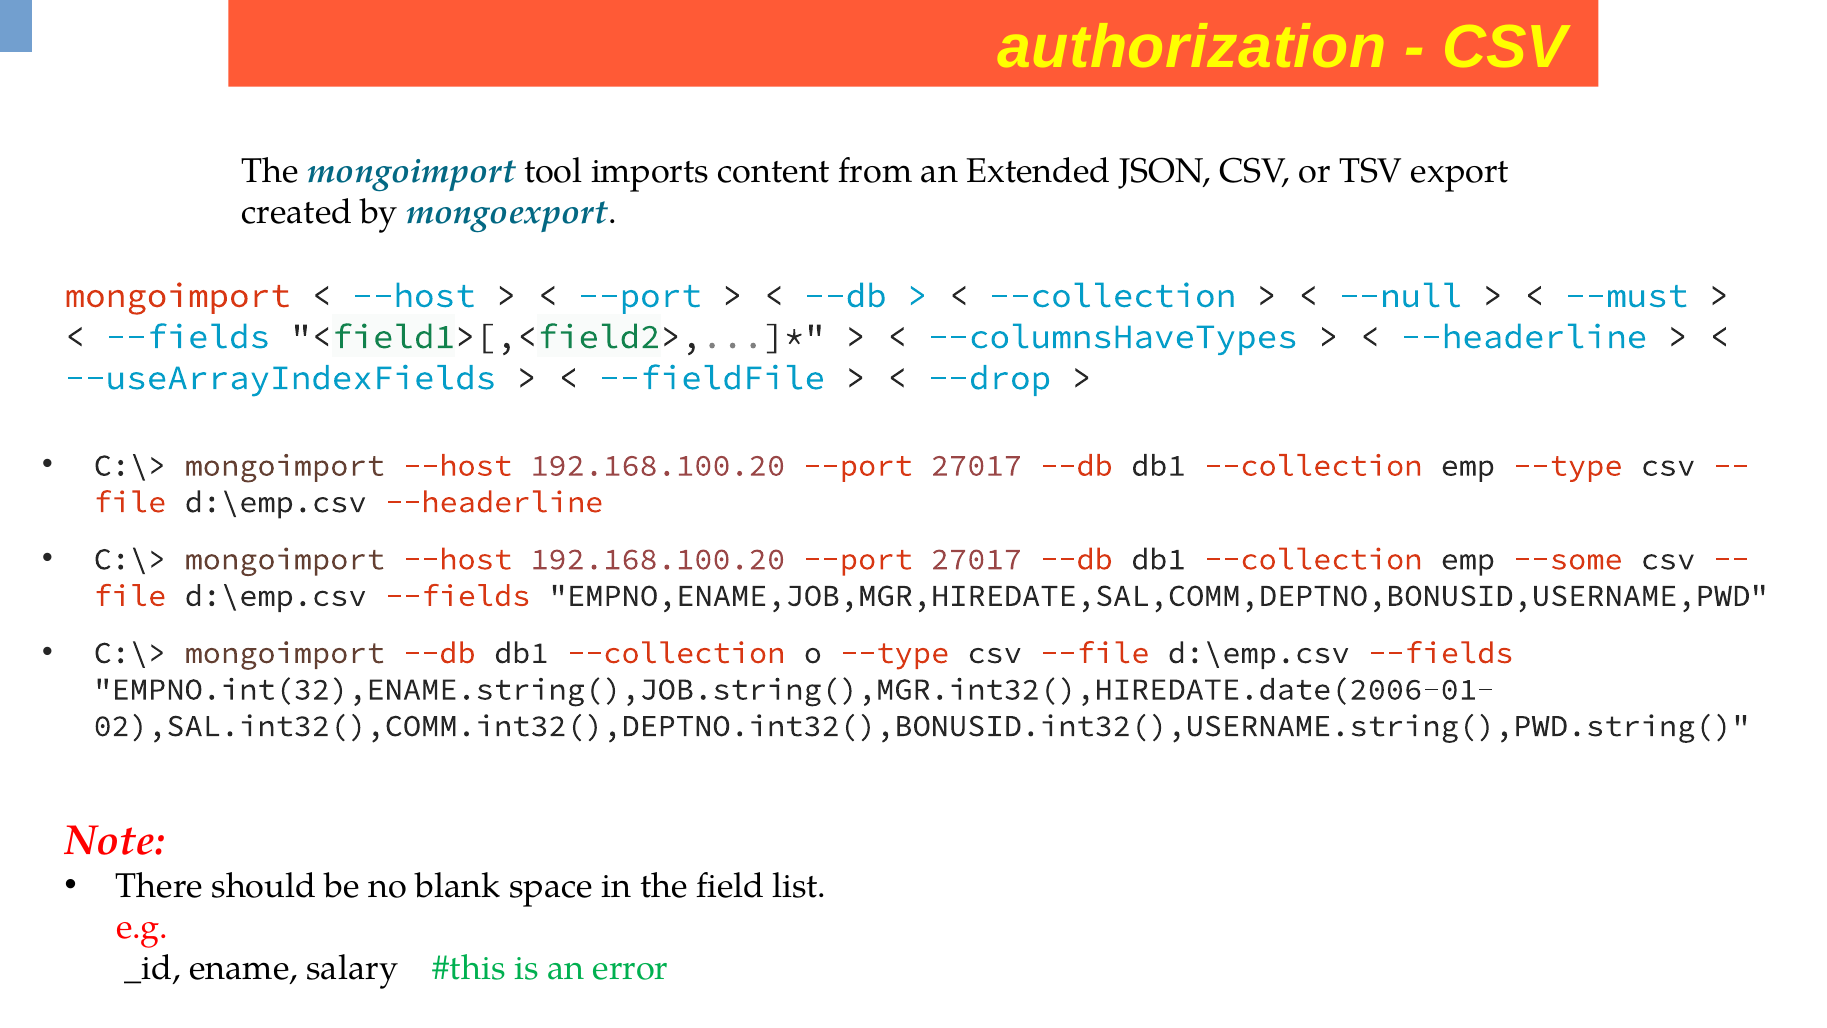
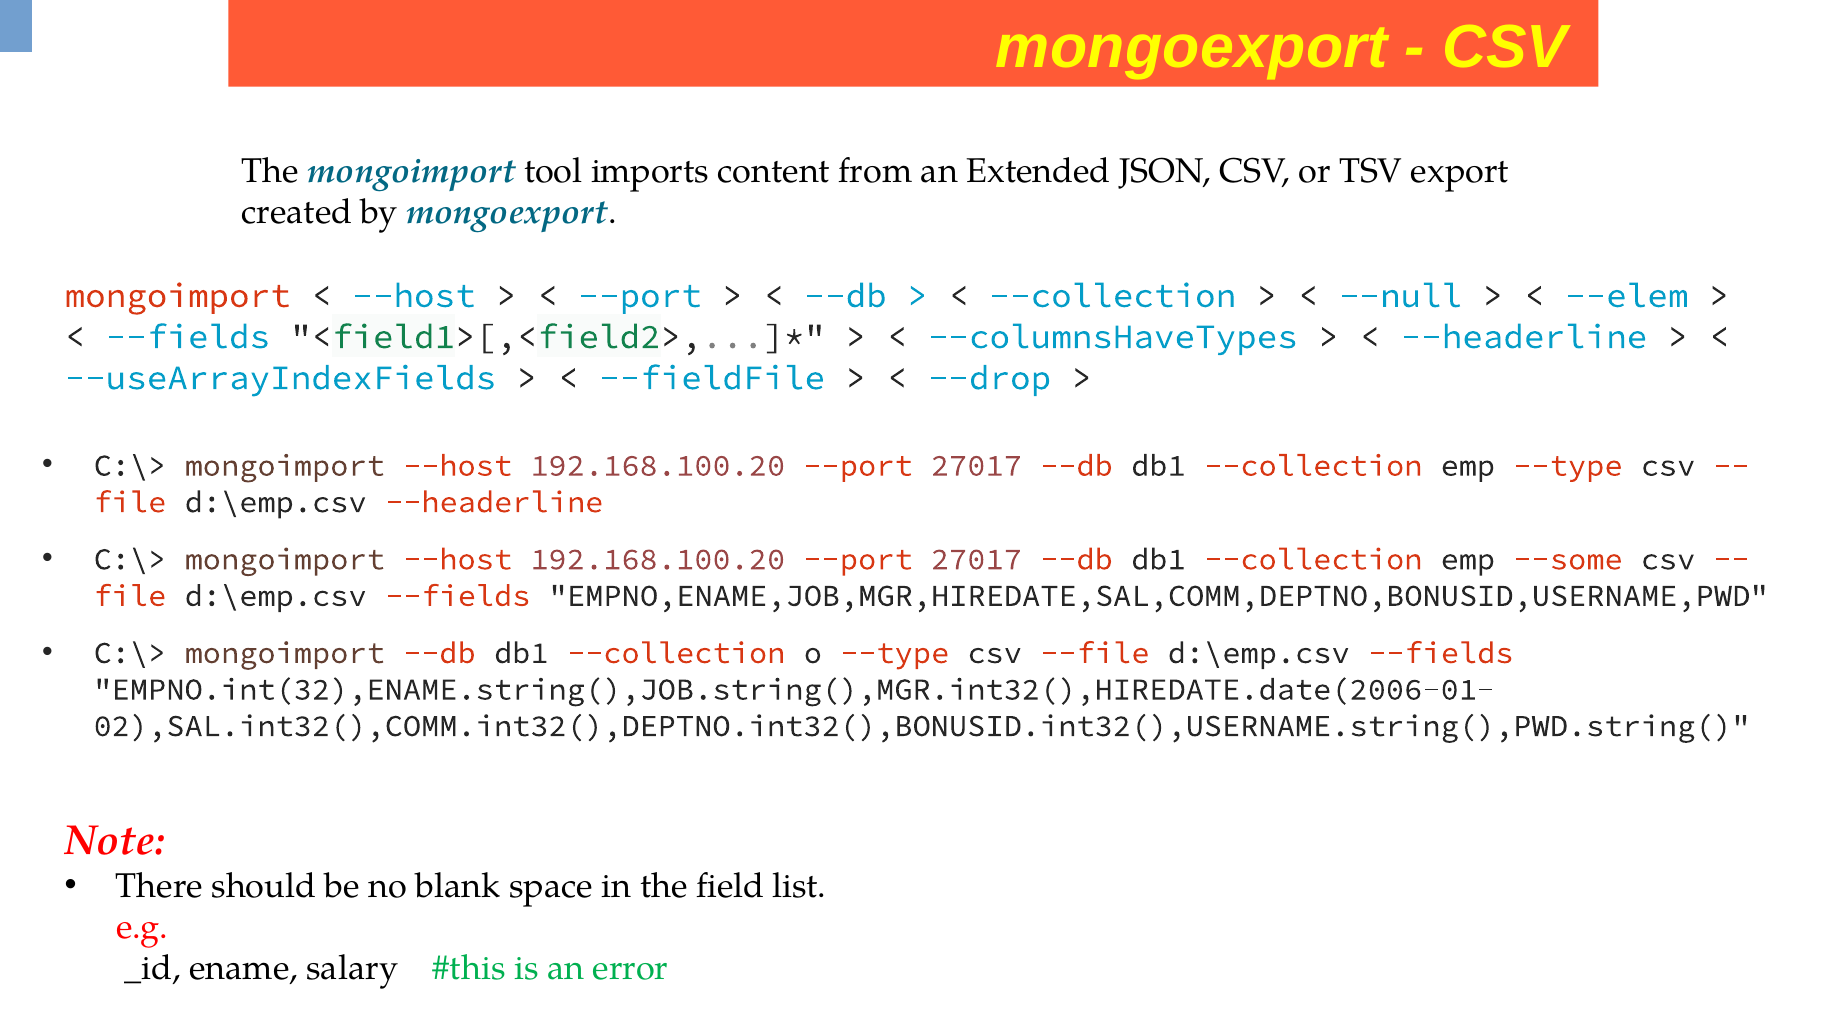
authorization at (1192, 48): authorization -> mongoexport
--must: --must -> --elem
